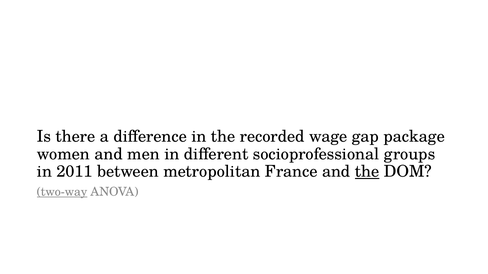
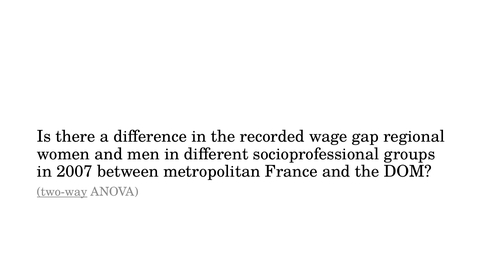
package: package -> regional
2011: 2011 -> 2007
the at (367, 172) underline: present -> none
